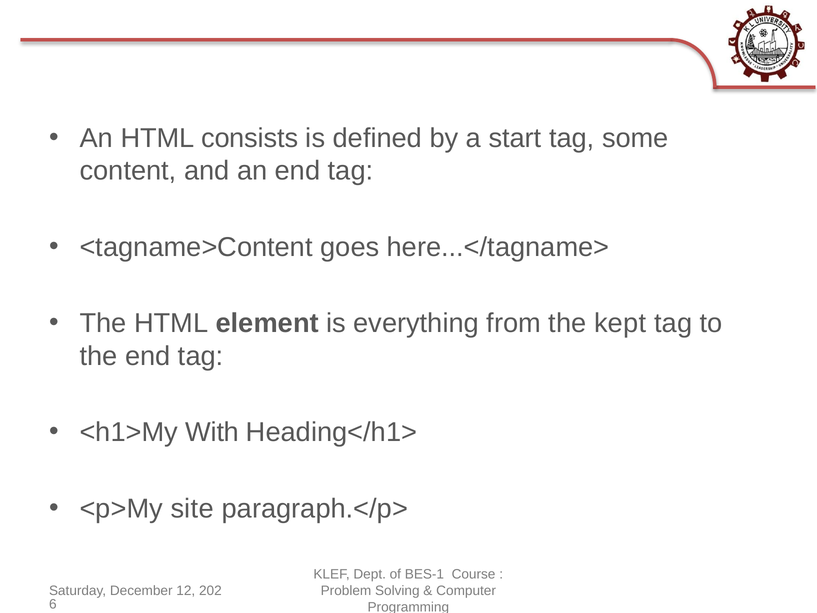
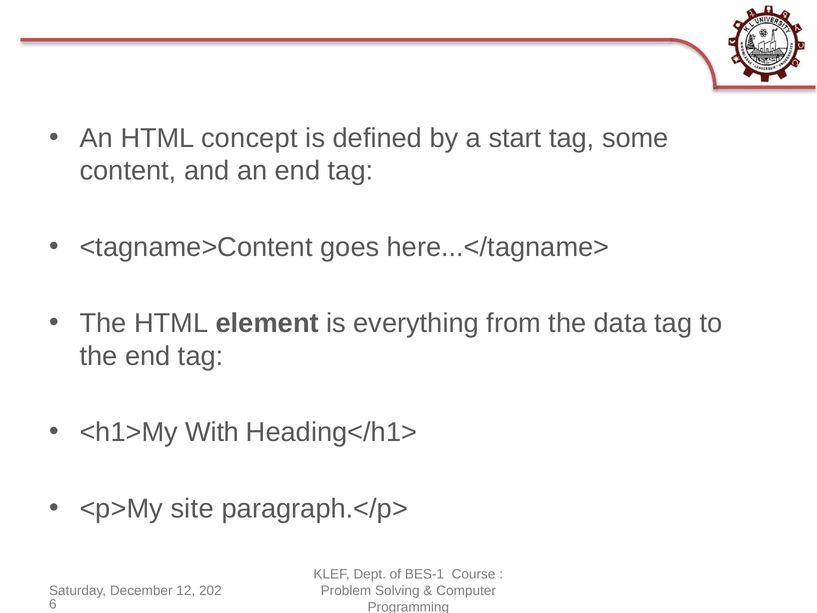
consists: consists -> concept
kept: kept -> data
